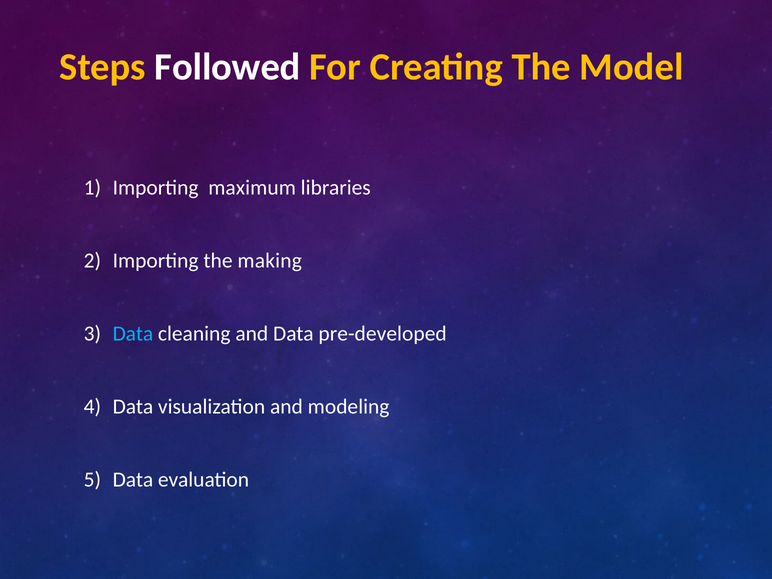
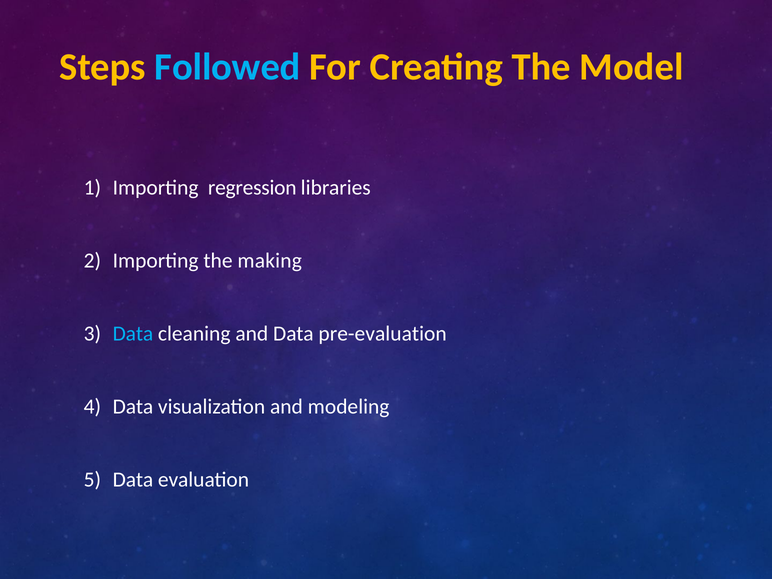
Followed colour: white -> light blue
maximum: maximum -> regression
pre-developed: pre-developed -> pre-evaluation
